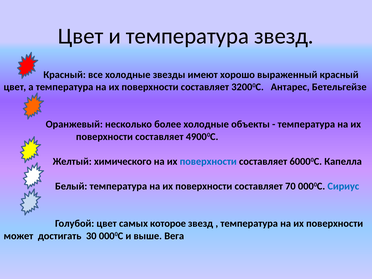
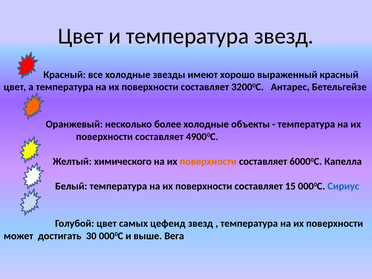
поверхности at (208, 161) colour: blue -> orange
70: 70 -> 15
которое: которое -> цефеид
